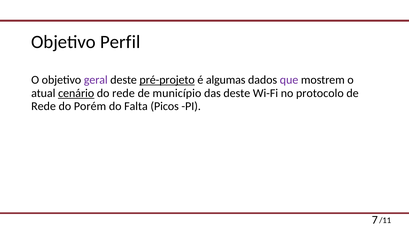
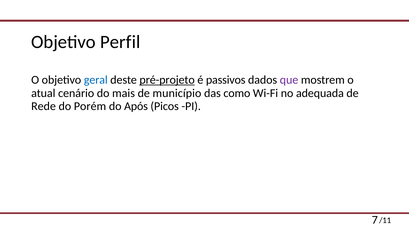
geral colour: purple -> blue
algumas: algumas -> passivos
cenário underline: present -> none
do rede: rede -> mais
das deste: deste -> como
protocolo: protocolo -> adequada
Falta: Falta -> Após
